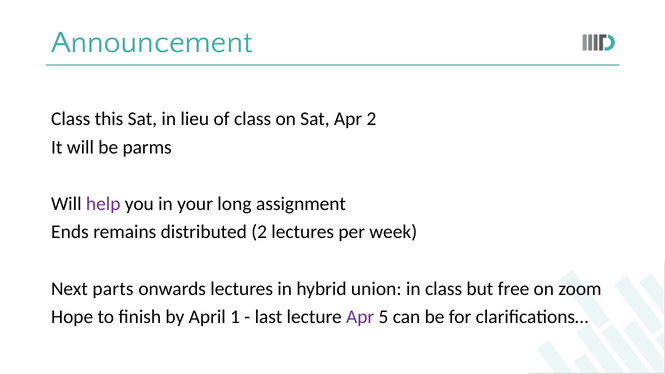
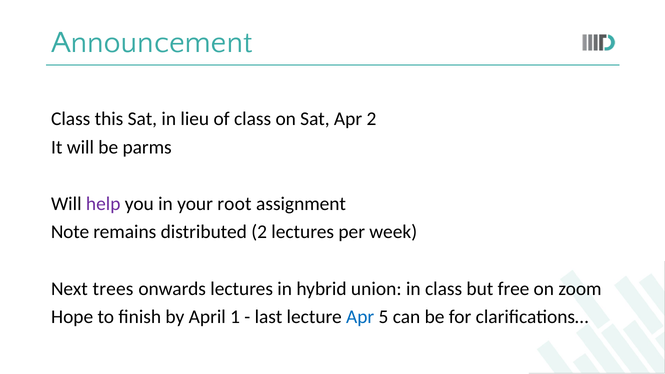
long: long -> root
Ends: Ends -> Note
parts: parts -> trees
Apr at (360, 317) colour: purple -> blue
